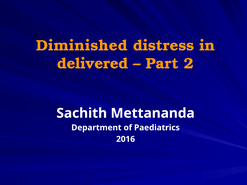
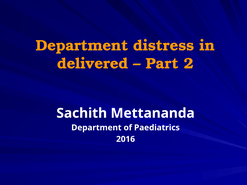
Diminished at (82, 46): Diminished -> Department
